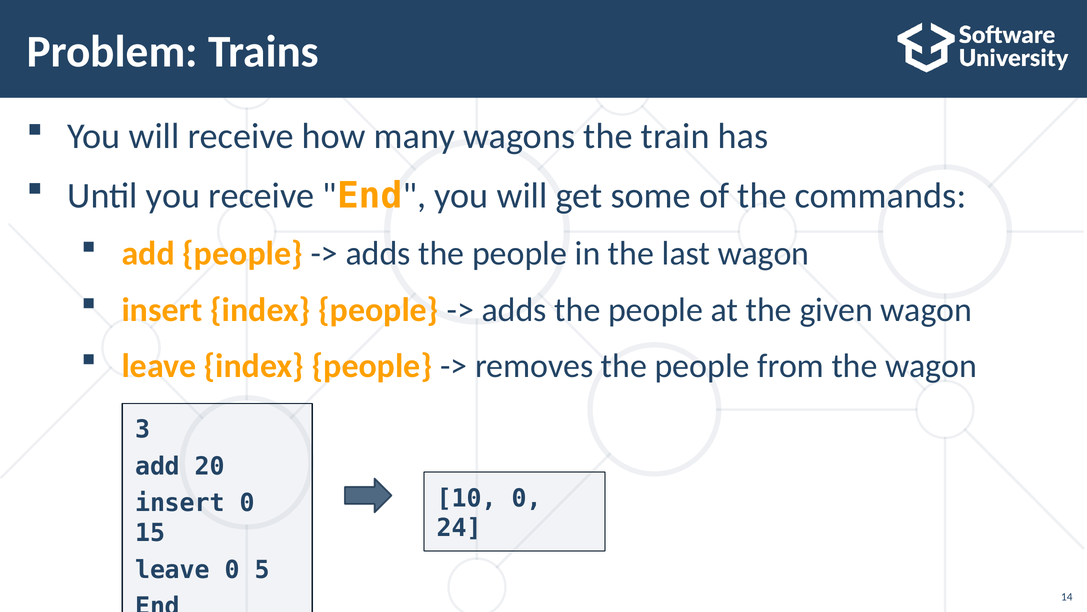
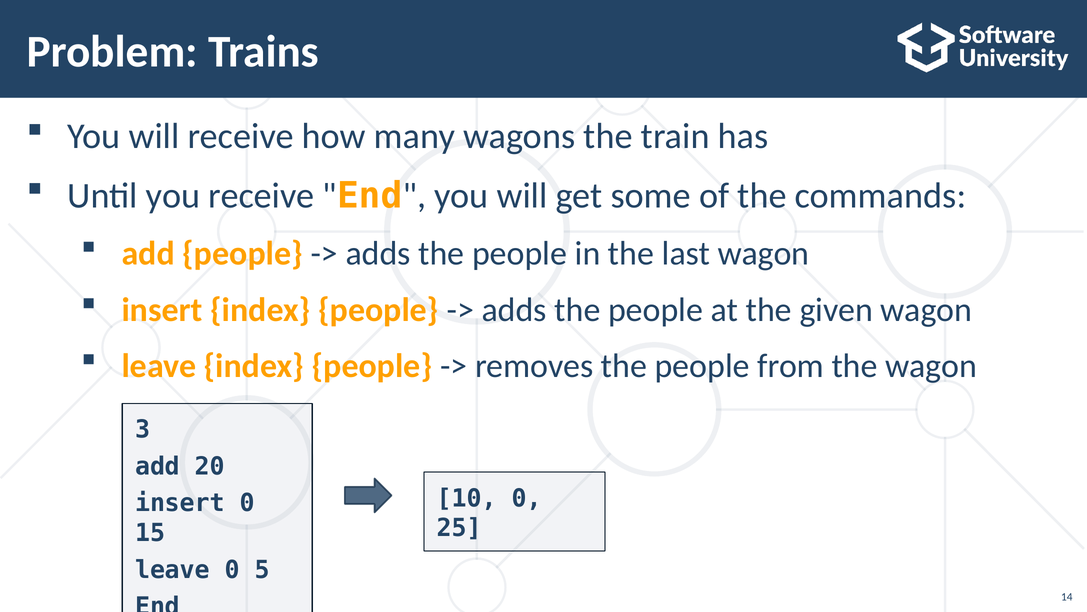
24: 24 -> 25
